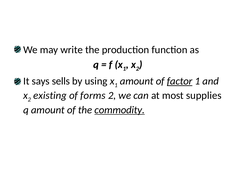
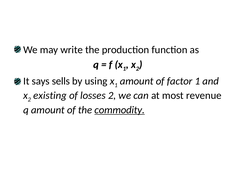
factor underline: present -> none
forms: forms -> losses
supplies: supplies -> revenue
